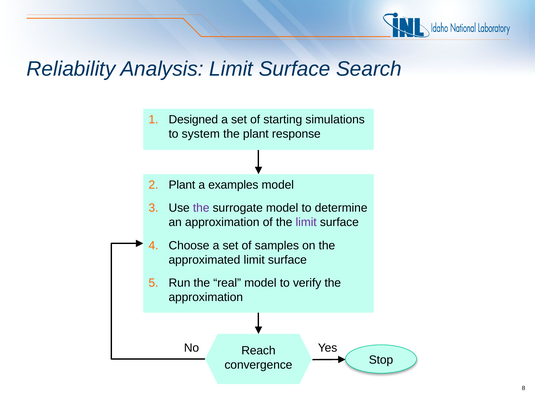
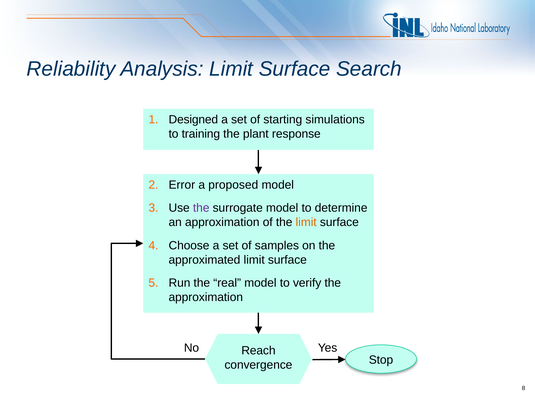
system: system -> training
Plant at (182, 184): Plant -> Error
examples: examples -> proposed
limit at (306, 222) colour: purple -> orange
